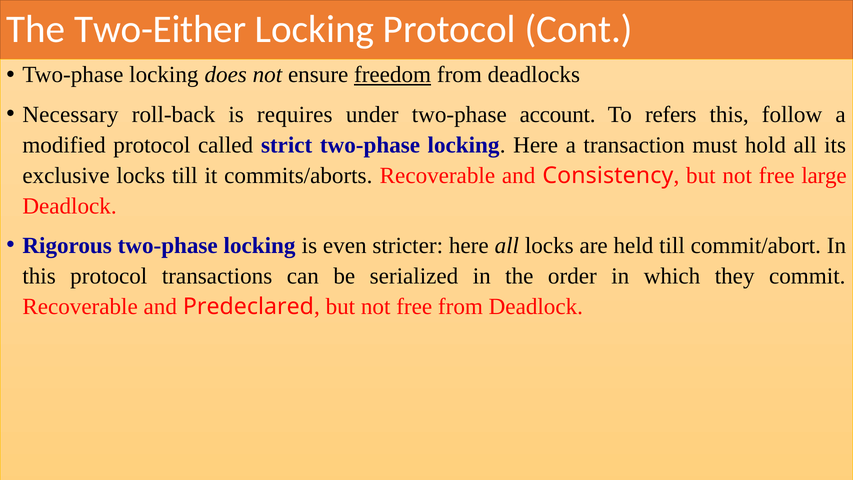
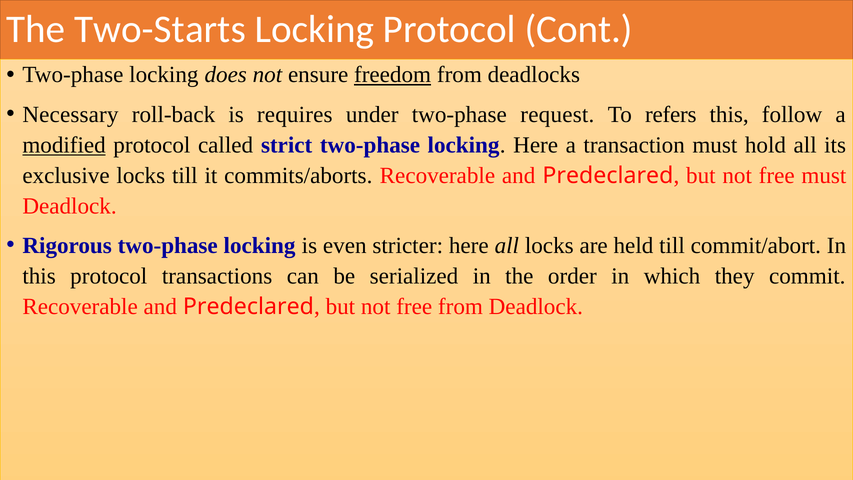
Two-Either: Two-Either -> Two-Starts
account: account -> request
modified underline: none -> present
commits/aborts Recoverable and Consistency: Consistency -> Predeclared
free large: large -> must
